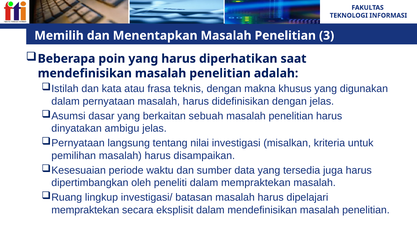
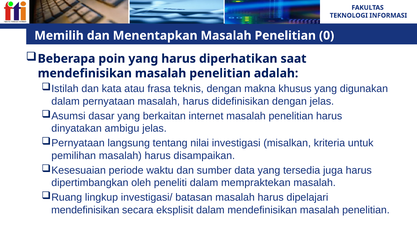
3: 3 -> 0
sebuah: sebuah -> internet
mempraktekan at (85, 210): mempraktekan -> mendefinisikan
